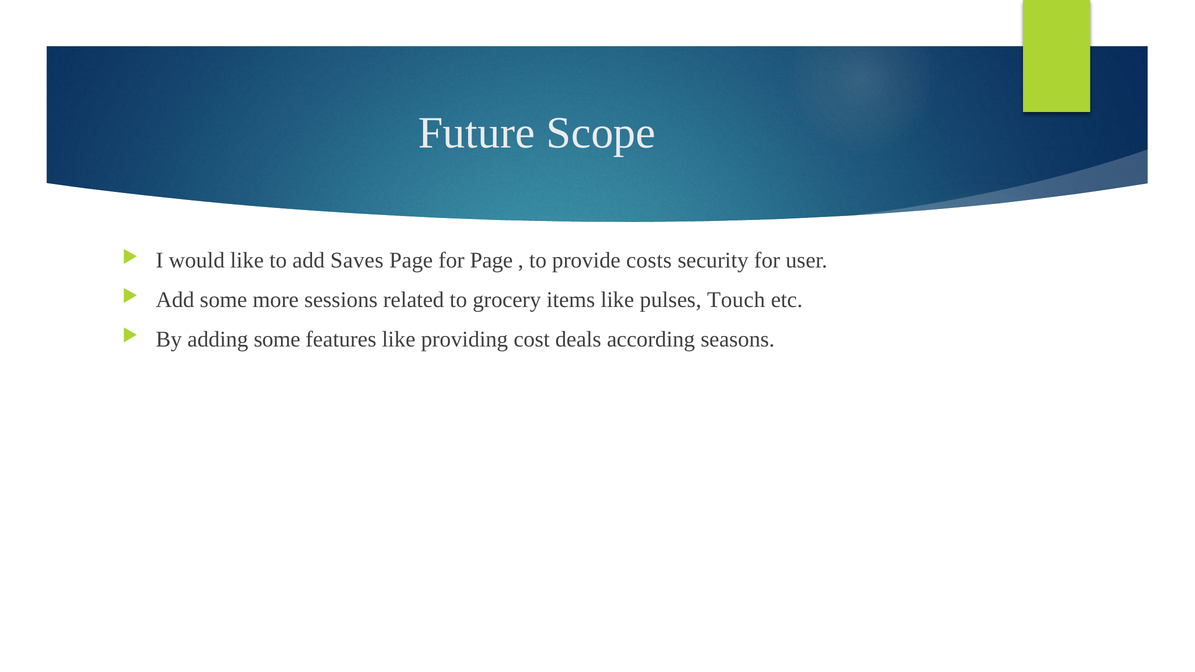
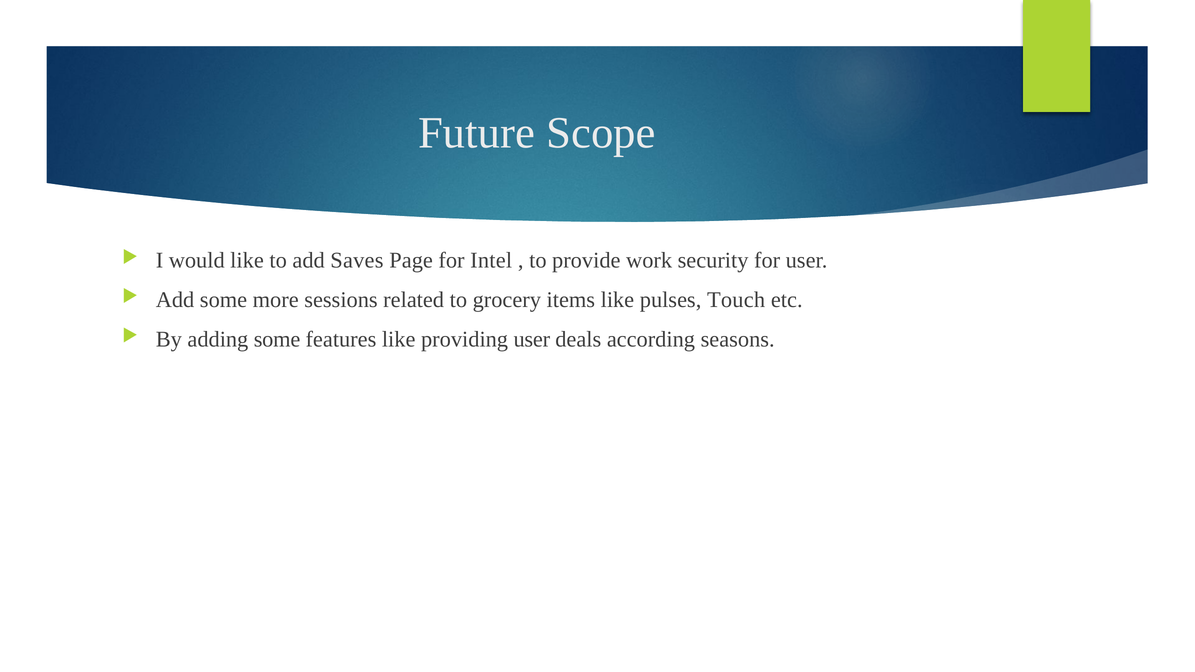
for Page: Page -> Intel
costs: costs -> work
providing cost: cost -> user
